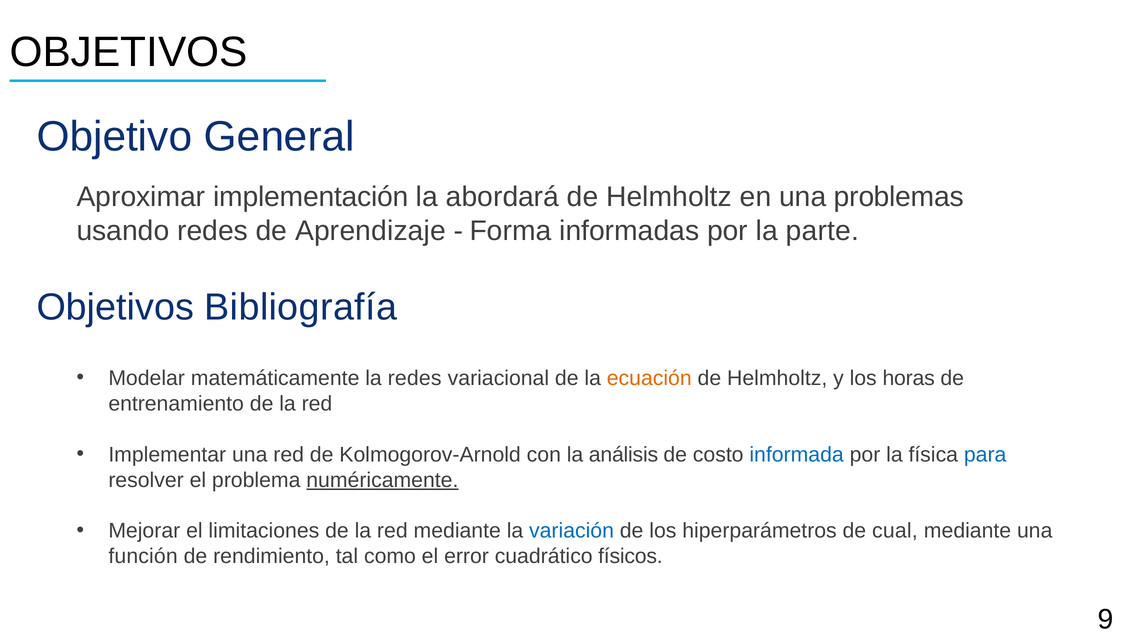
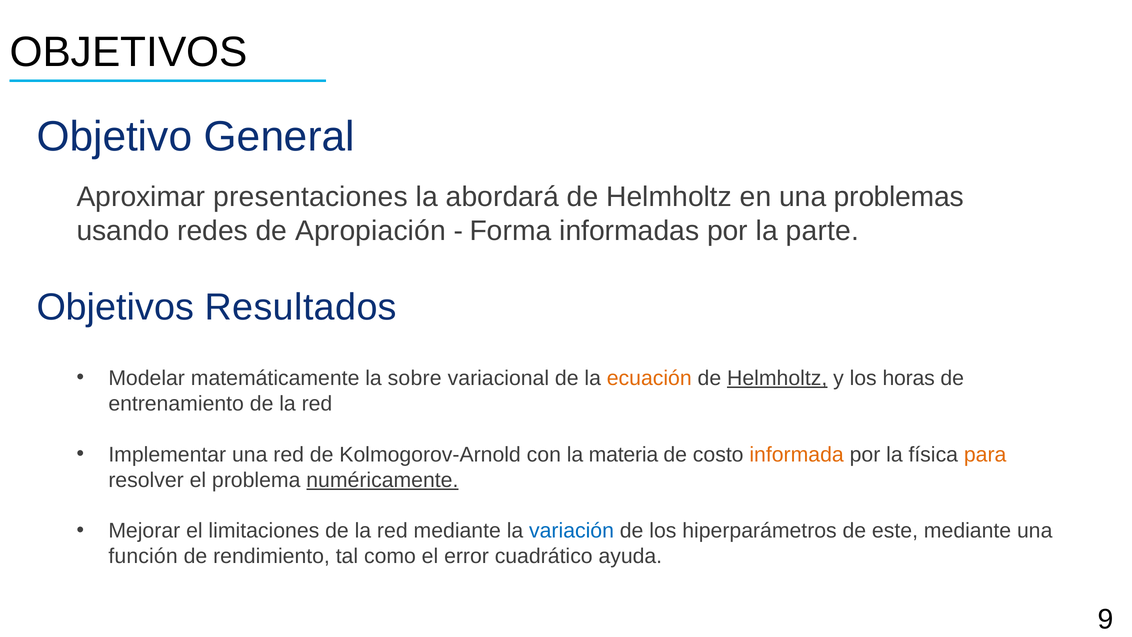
implementación: implementación -> presentaciones
Aprendizaje: Aprendizaje -> Apropiación
Bibliografía: Bibliografía -> Resultados
la redes: redes -> sobre
Helmholtz at (777, 378) underline: none -> present
análisis: análisis -> materia
informada colour: blue -> orange
para colour: blue -> orange
cual: cual -> este
físicos: físicos -> ayuda
